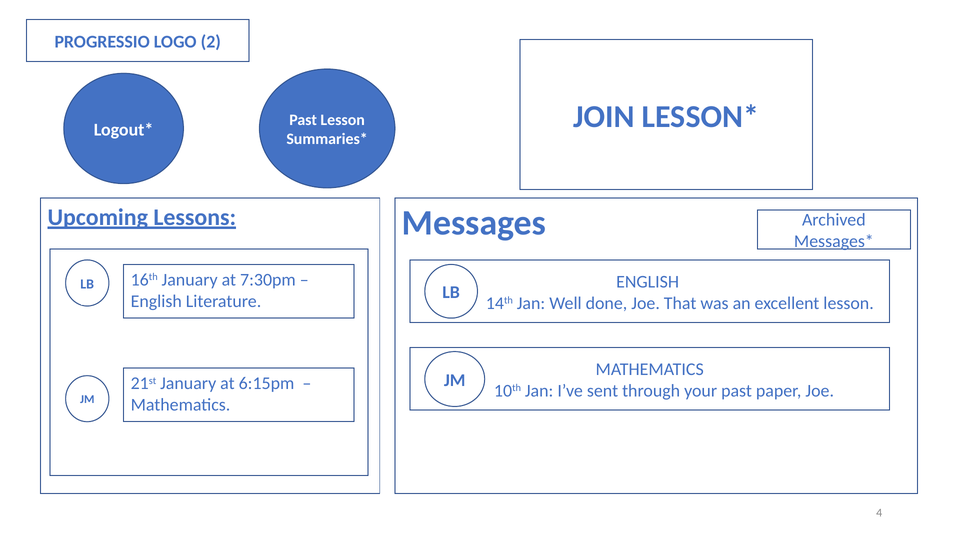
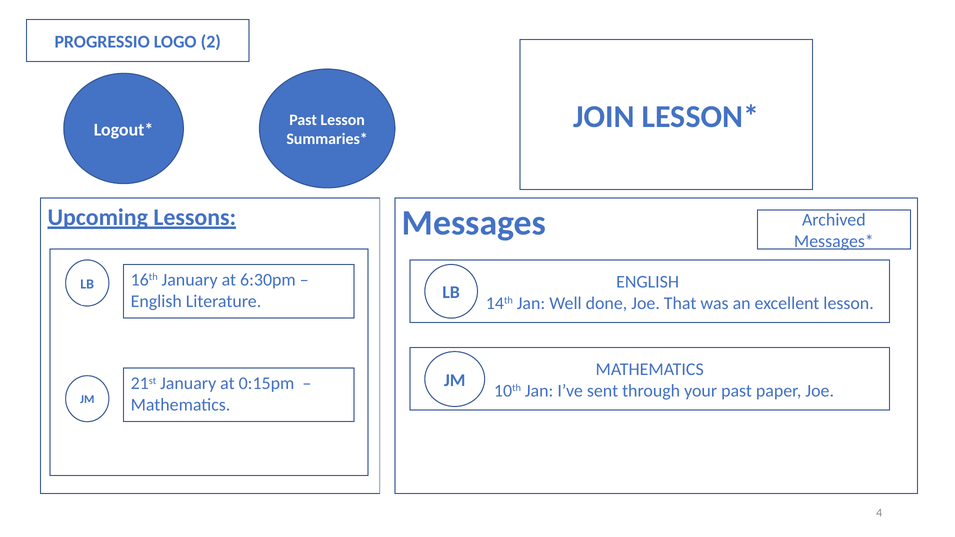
7:30pm: 7:30pm -> 6:30pm
6:15pm: 6:15pm -> 0:15pm
